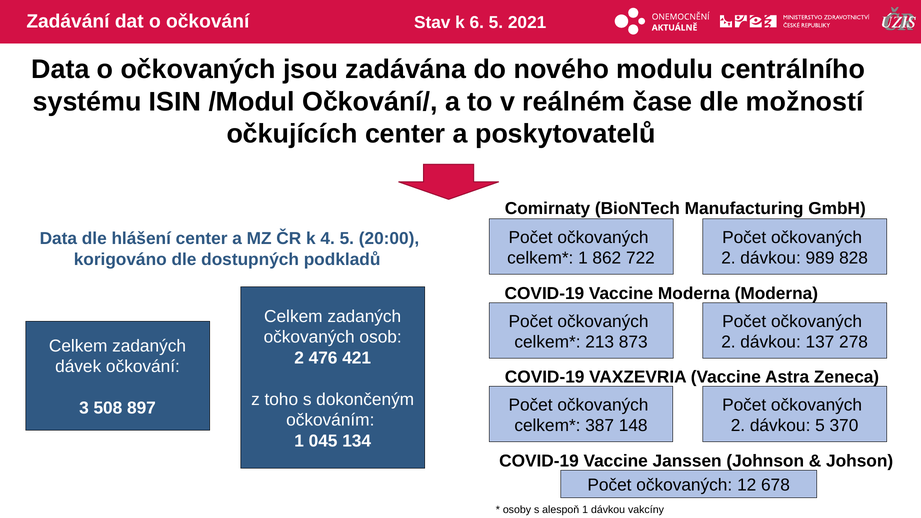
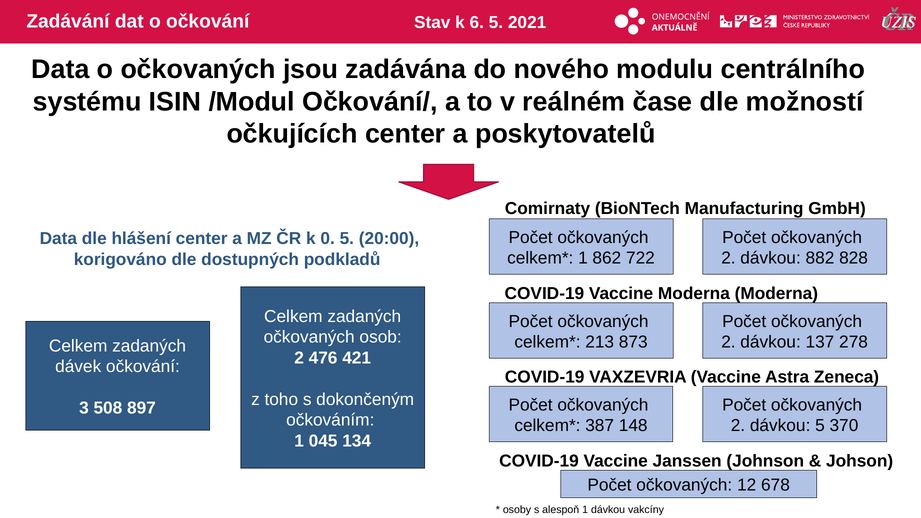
4: 4 -> 0
989: 989 -> 882
